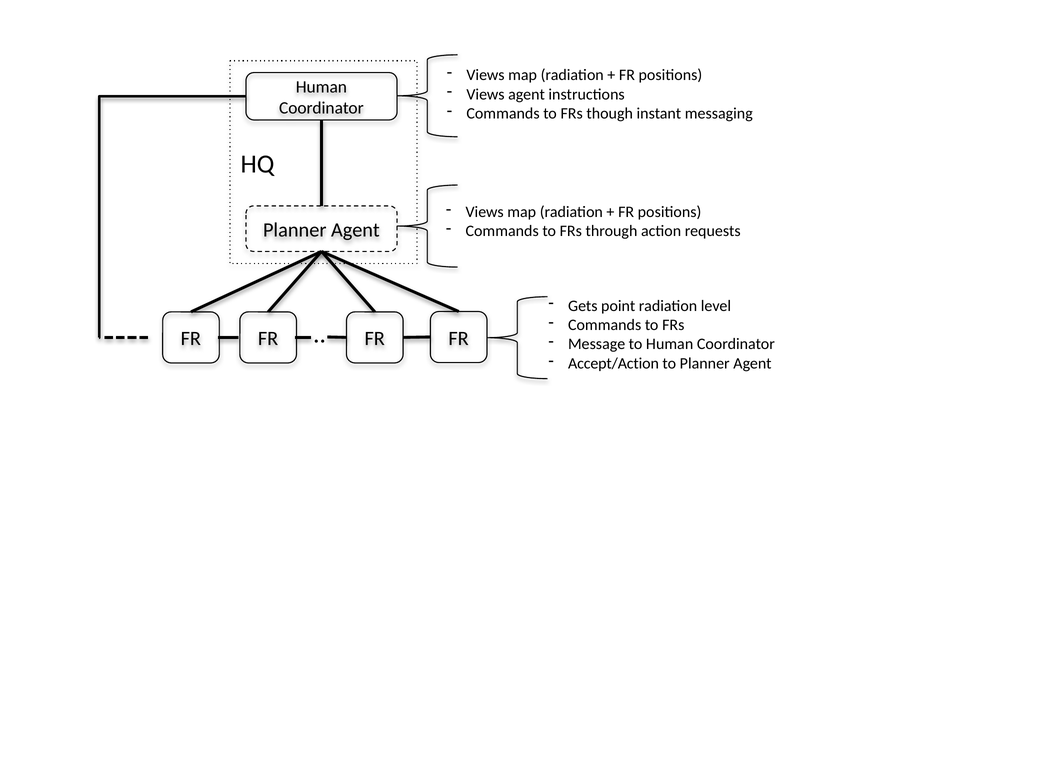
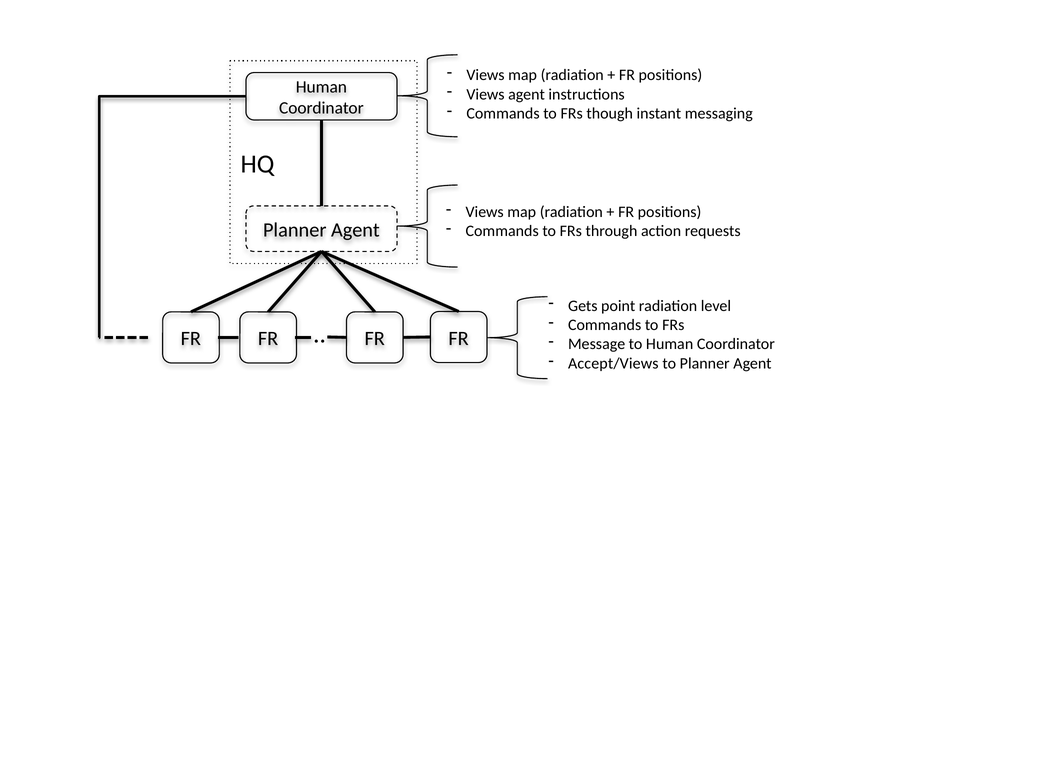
Accept/Action: Accept/Action -> Accept/Views
